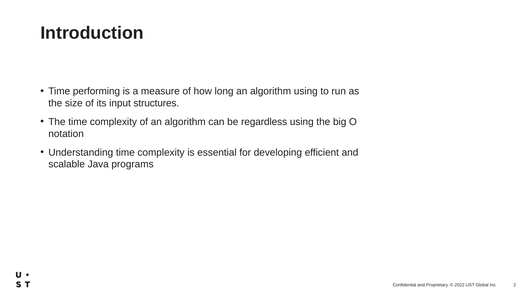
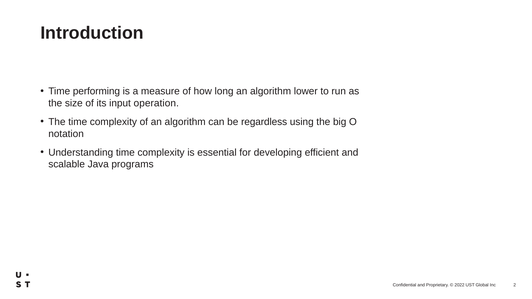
algorithm using: using -> lower
structures: structures -> operation
